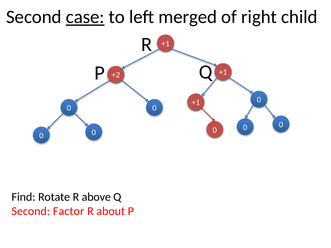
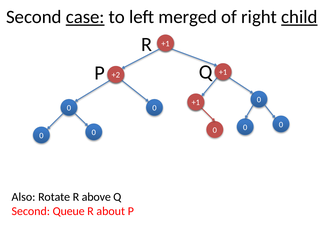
child underline: none -> present
Find: Find -> Also
Factor: Factor -> Queue
